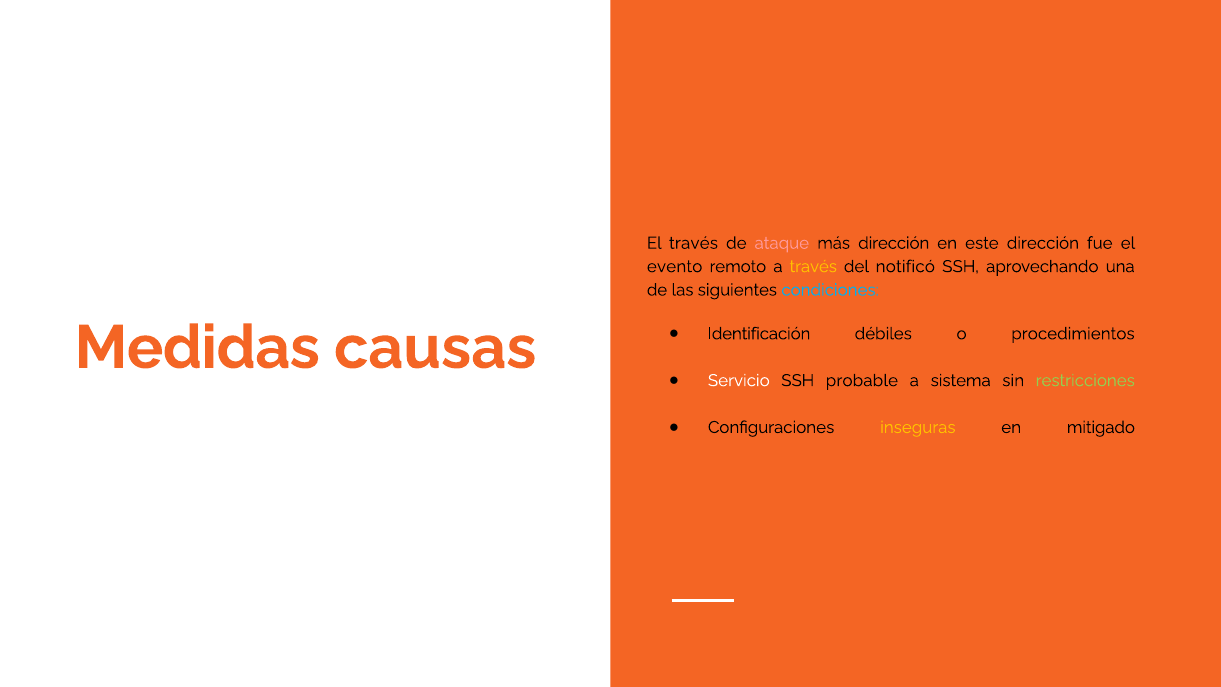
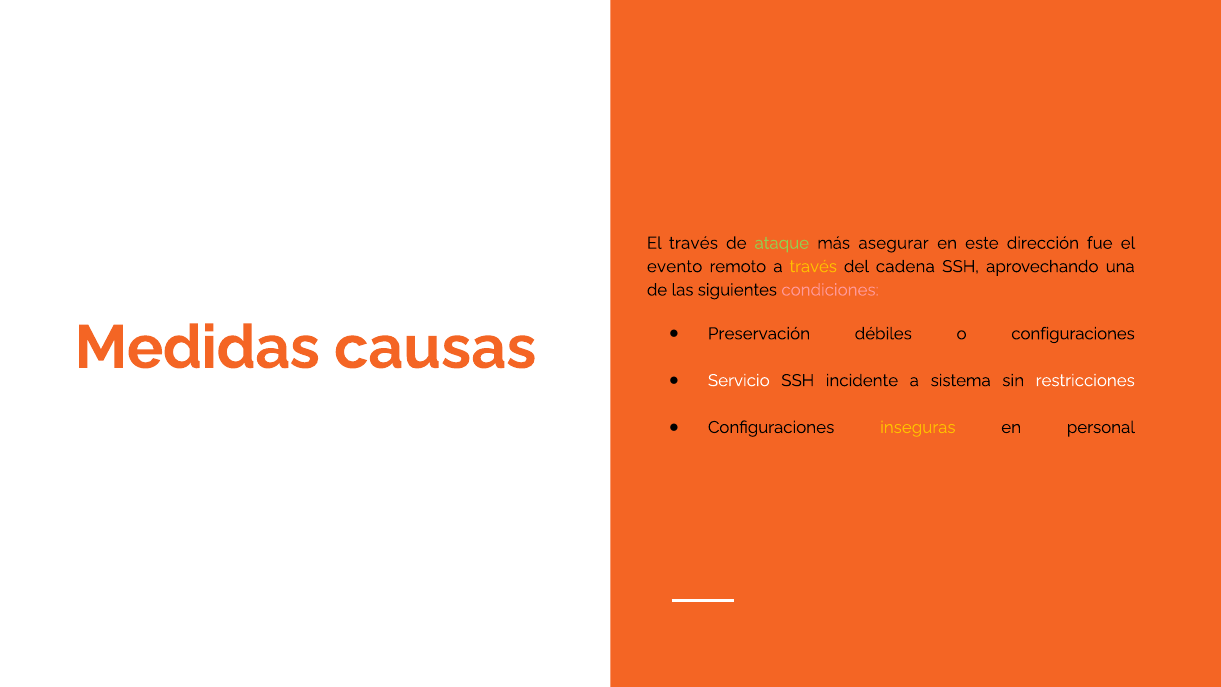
ataque colour: pink -> light green
más dirección: dirección -> asegurar
notificó: notificó -> cadena
condiciones colour: light blue -> pink
Identificación: Identificación -> Preservación
o procedimientos: procedimientos -> configuraciones
probable: probable -> incidente
restricciones colour: light green -> white
mitigado: mitigado -> personal
